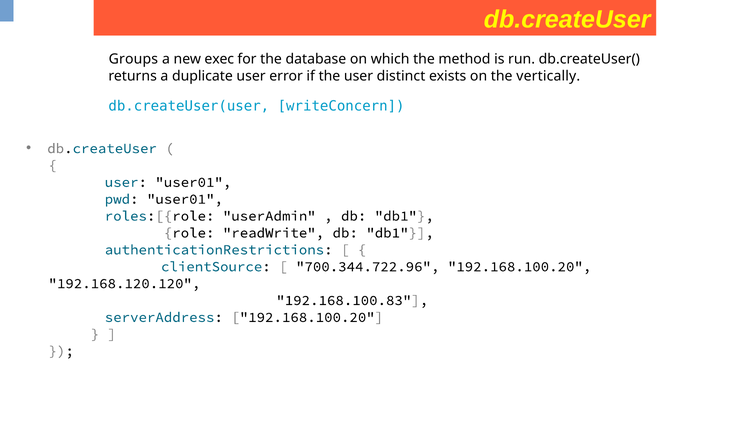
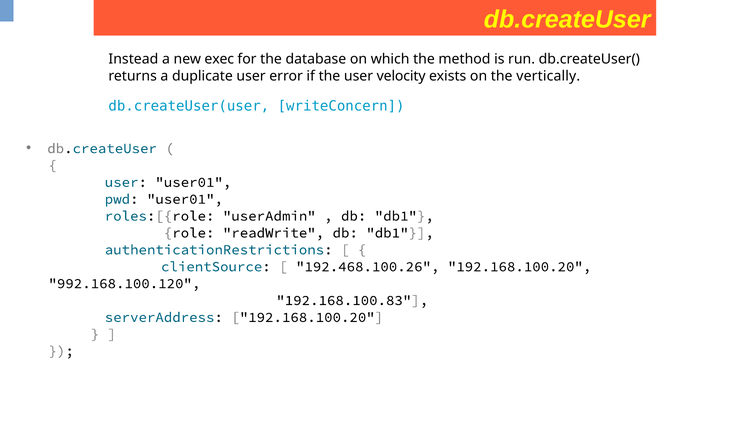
Groups: Groups -> Instead
distinct: distinct -> velocity
700.344.722.96: 700.344.722.96 -> 192.468.100.26
192.168.120.120: 192.168.120.120 -> 992.168.100.120
